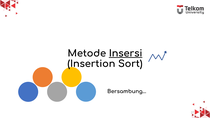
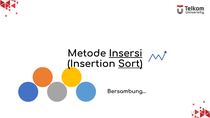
Sort underline: none -> present
